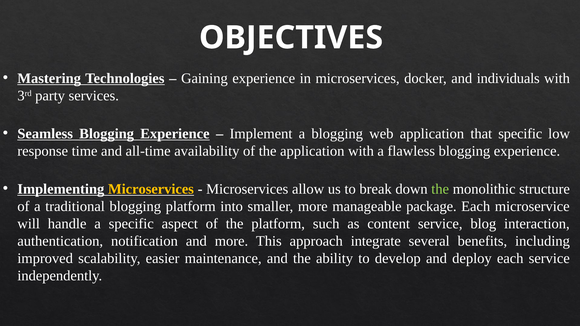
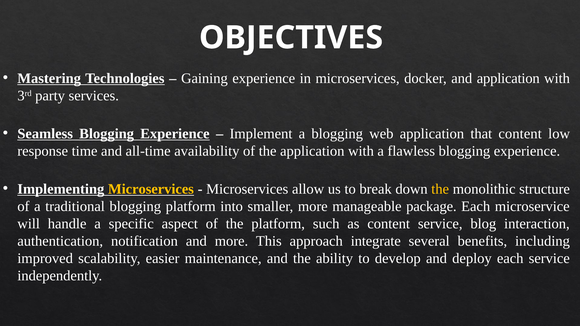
and individuals: individuals -> application
that specific: specific -> content
the at (440, 189) colour: light green -> yellow
